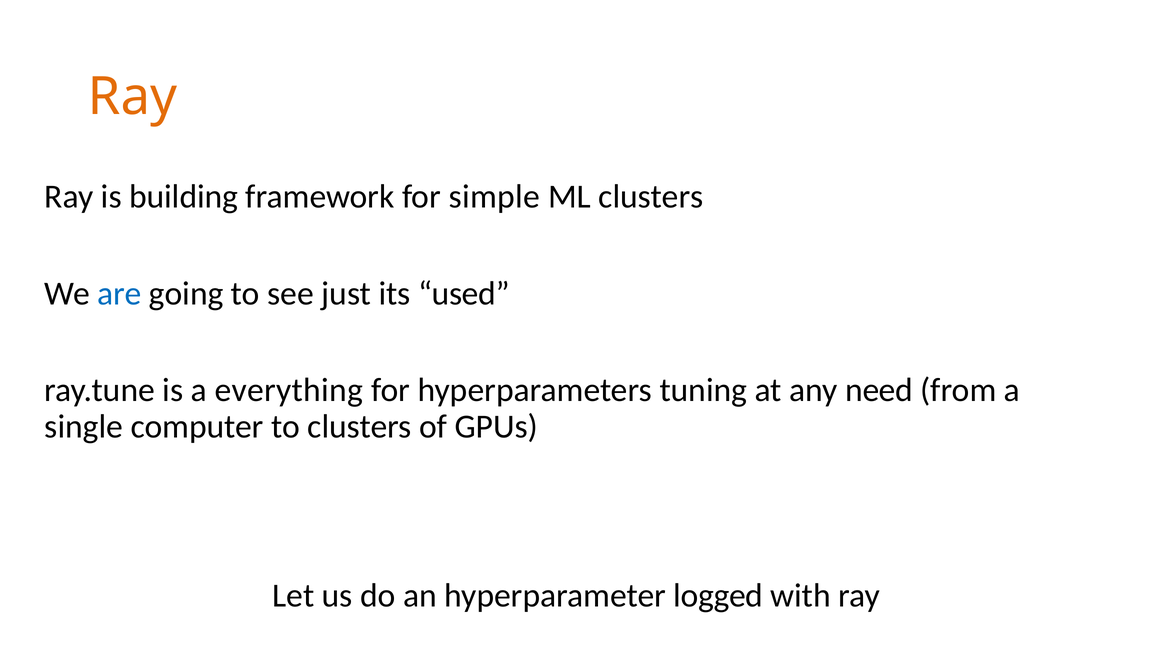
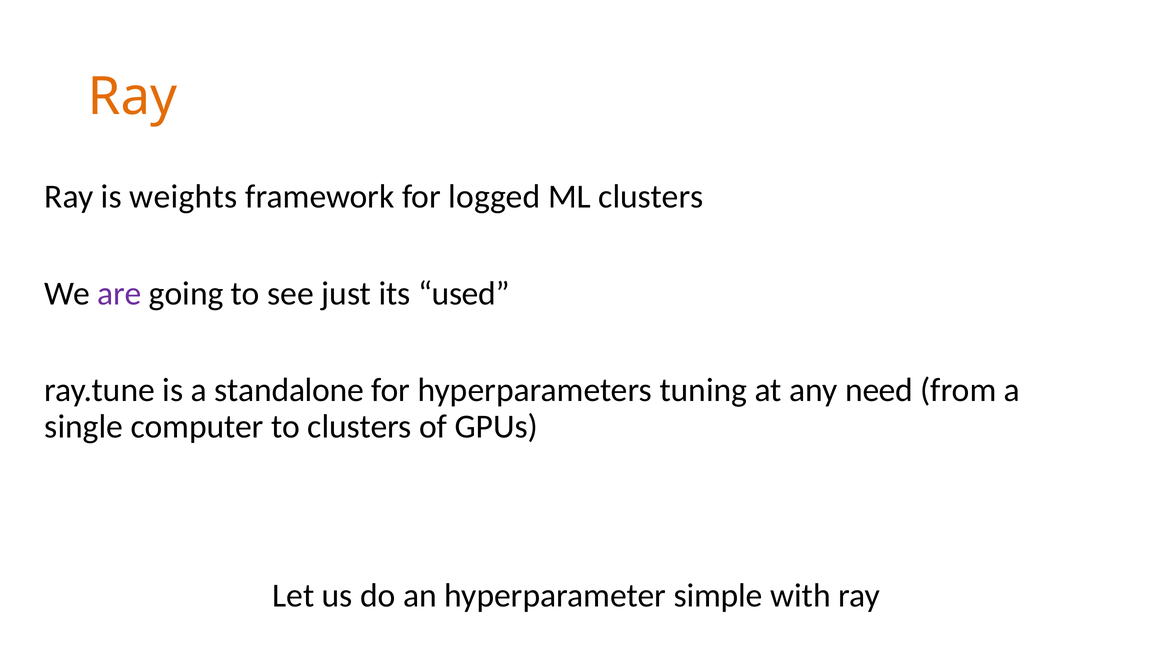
building: building -> weights
simple: simple -> logged
are colour: blue -> purple
everything: everything -> standalone
logged: logged -> simple
